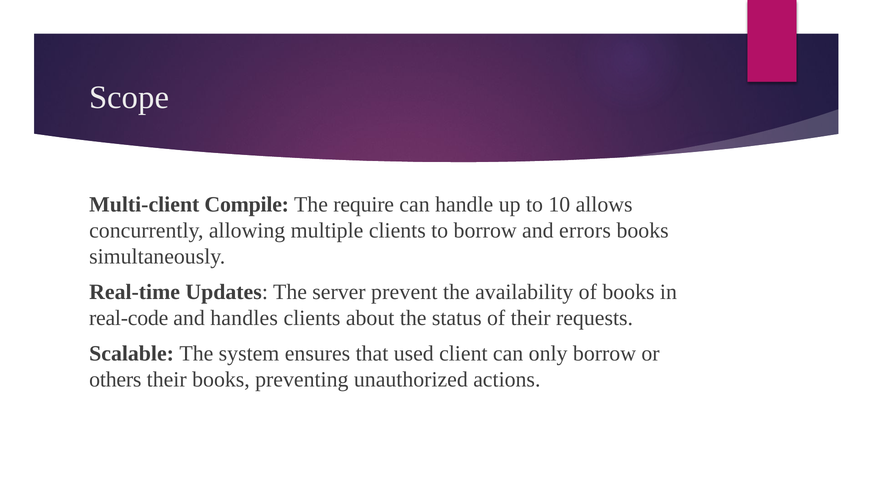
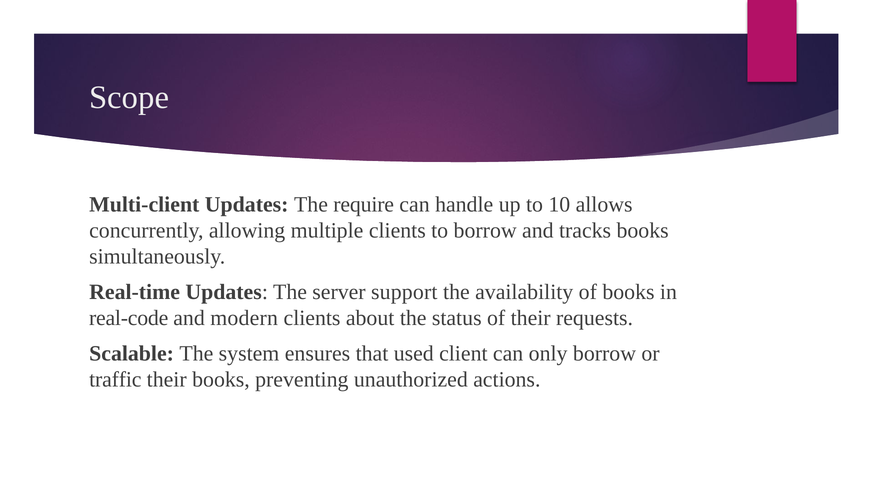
Multi-client Compile: Compile -> Updates
errors: errors -> tracks
prevent: prevent -> support
handles: handles -> modern
others: others -> traffic
